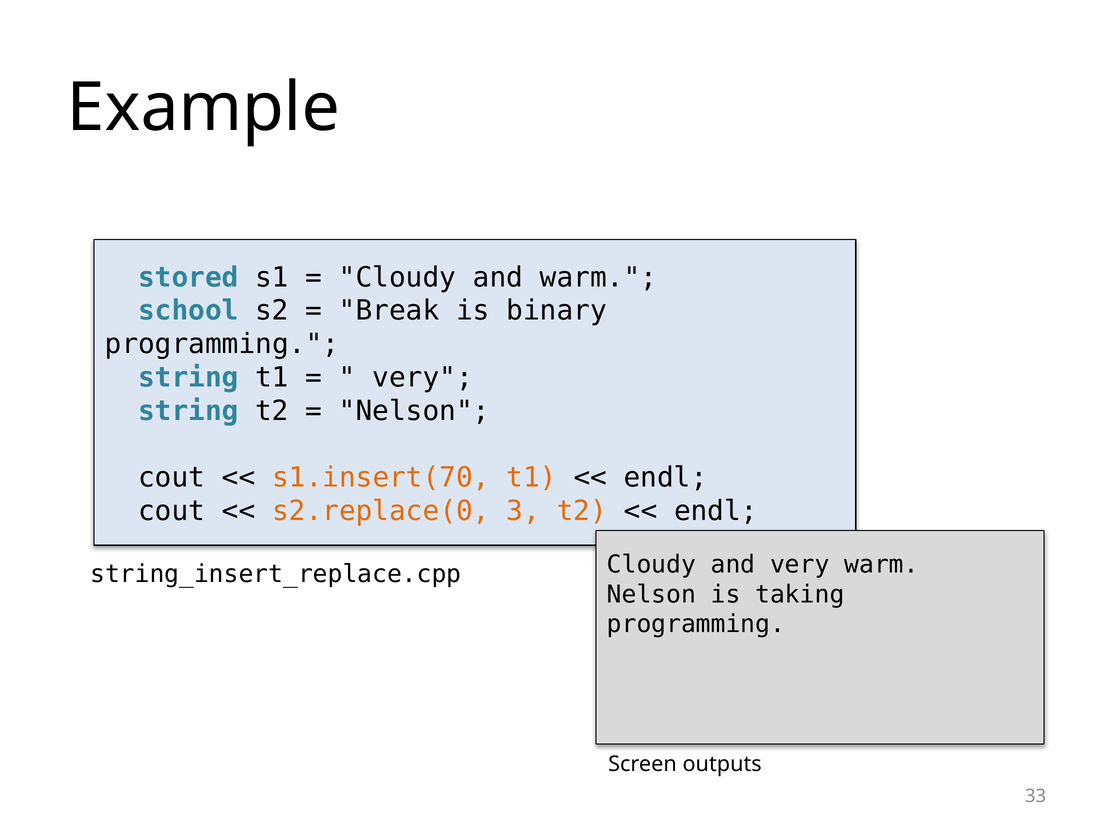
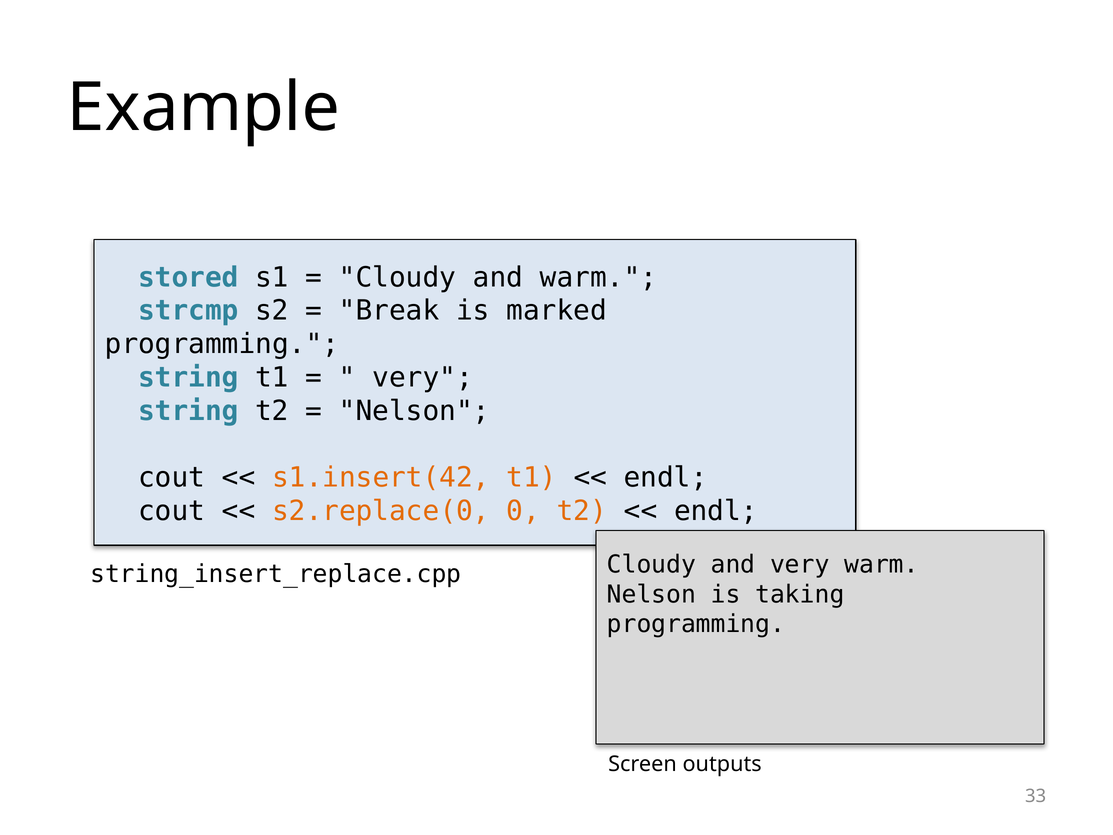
school: school -> strcmp
binary: binary -> marked
s1.insert(70: s1.insert(70 -> s1.insert(42
3: 3 -> 0
